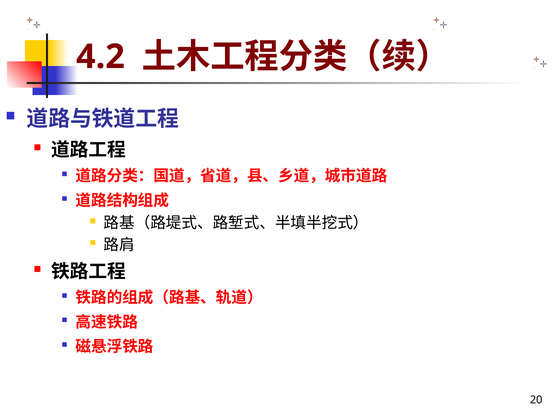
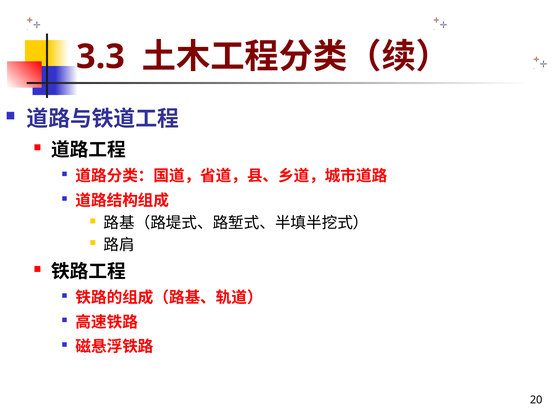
4.2: 4.2 -> 3.3
